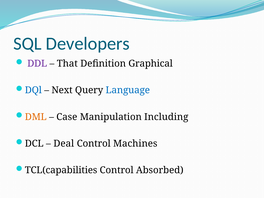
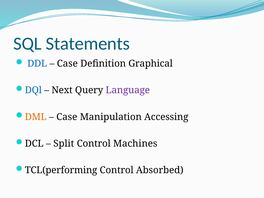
Developers: Developers -> Statements
DDL colour: purple -> blue
That at (67, 64): That -> Case
Language colour: blue -> purple
Including: Including -> Accessing
Deal: Deal -> Split
TCL(capabilities: TCL(capabilities -> TCL(performing
